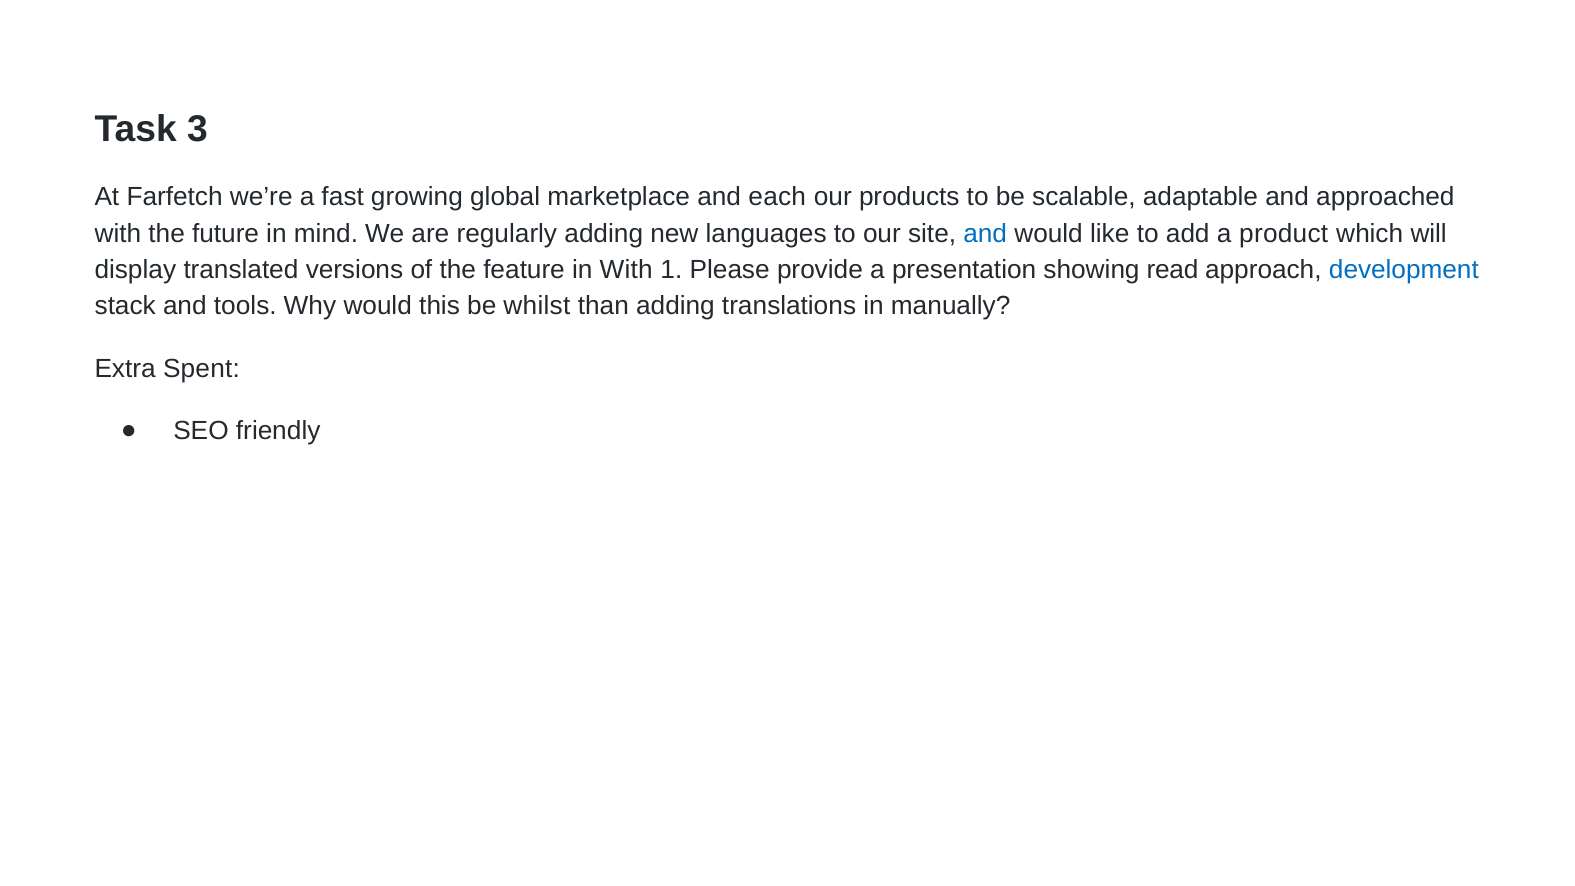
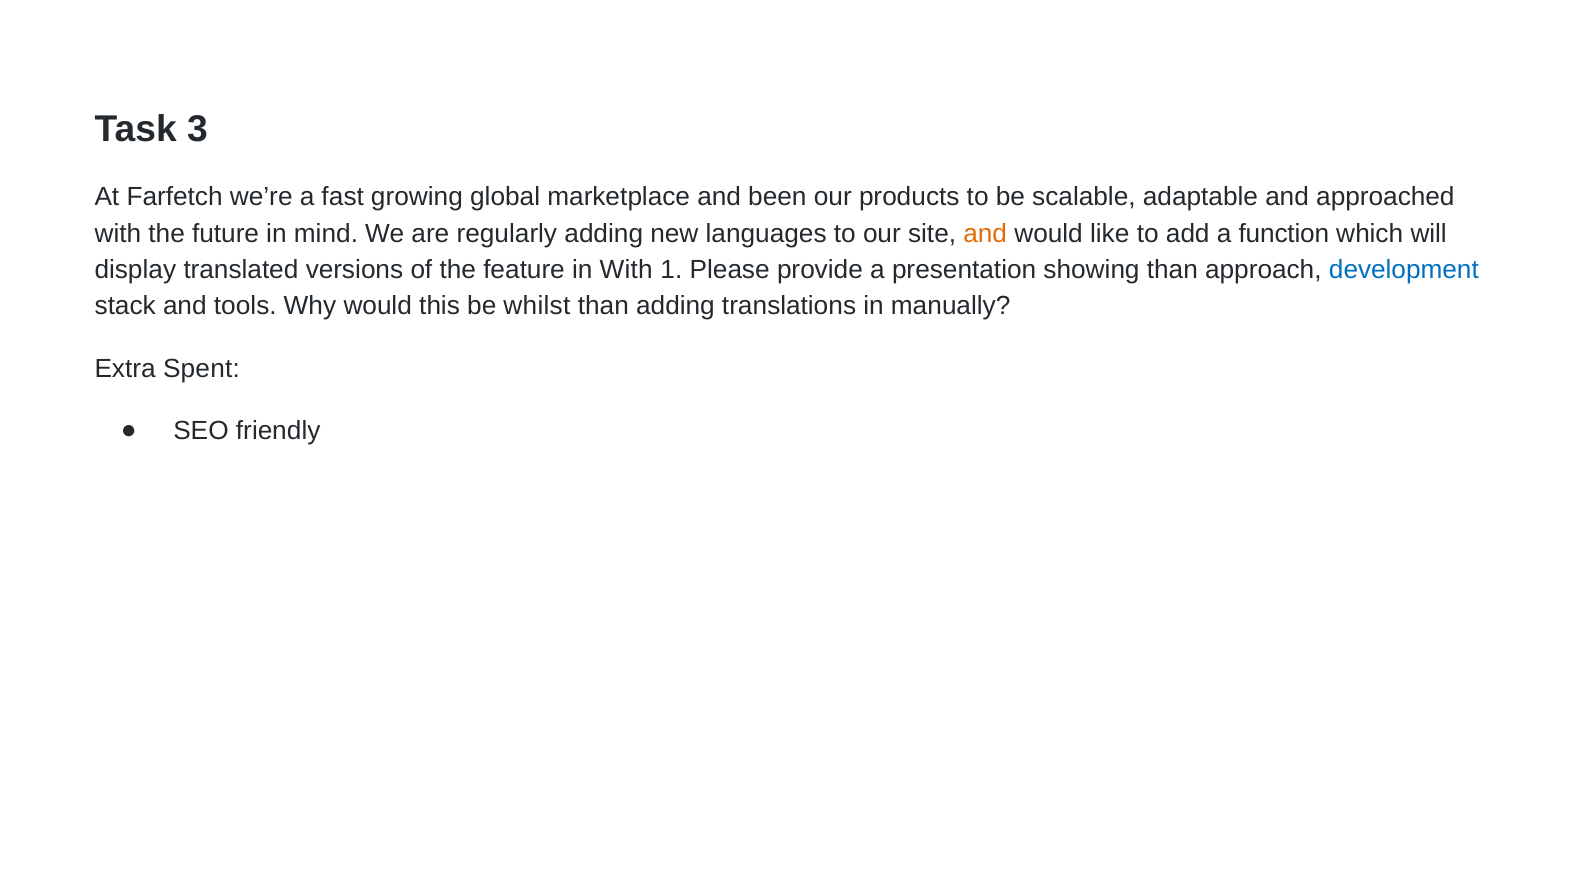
each: each -> been
and at (985, 234) colour: blue -> orange
product: product -> function
showing read: read -> than
